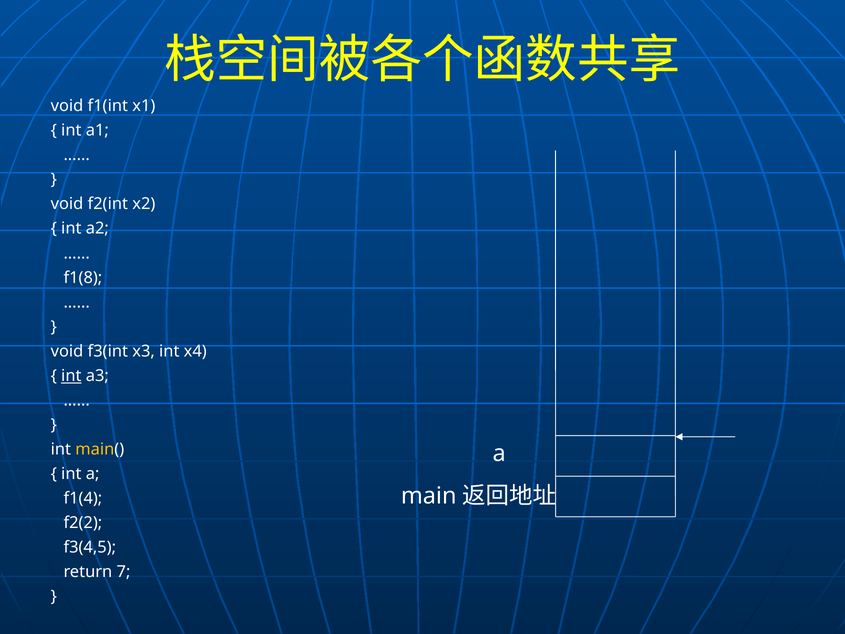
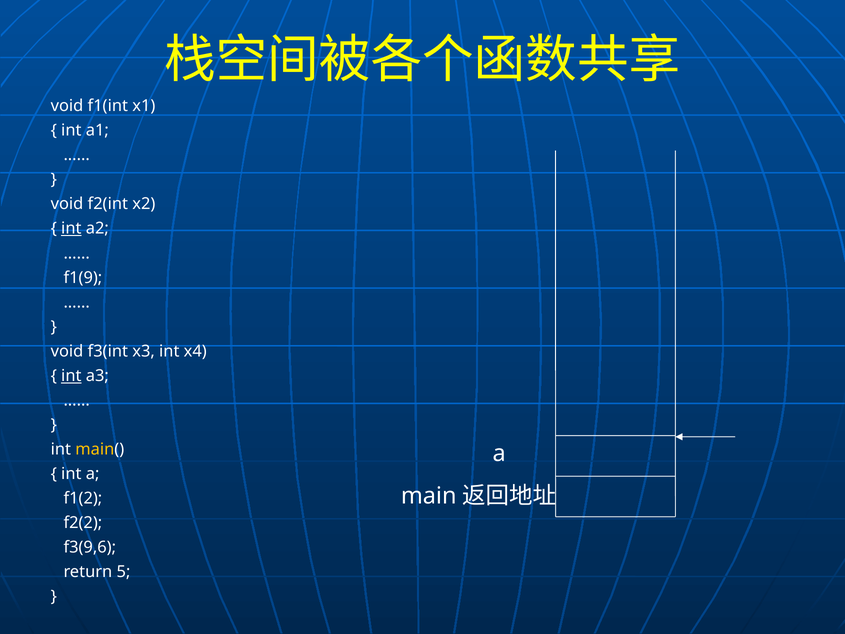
int at (71, 228) underline: none -> present
f1(8: f1(8 -> f1(9
f1(4: f1(4 -> f1(2
f3(4,5: f3(4,5 -> f3(9,6
7: 7 -> 5
